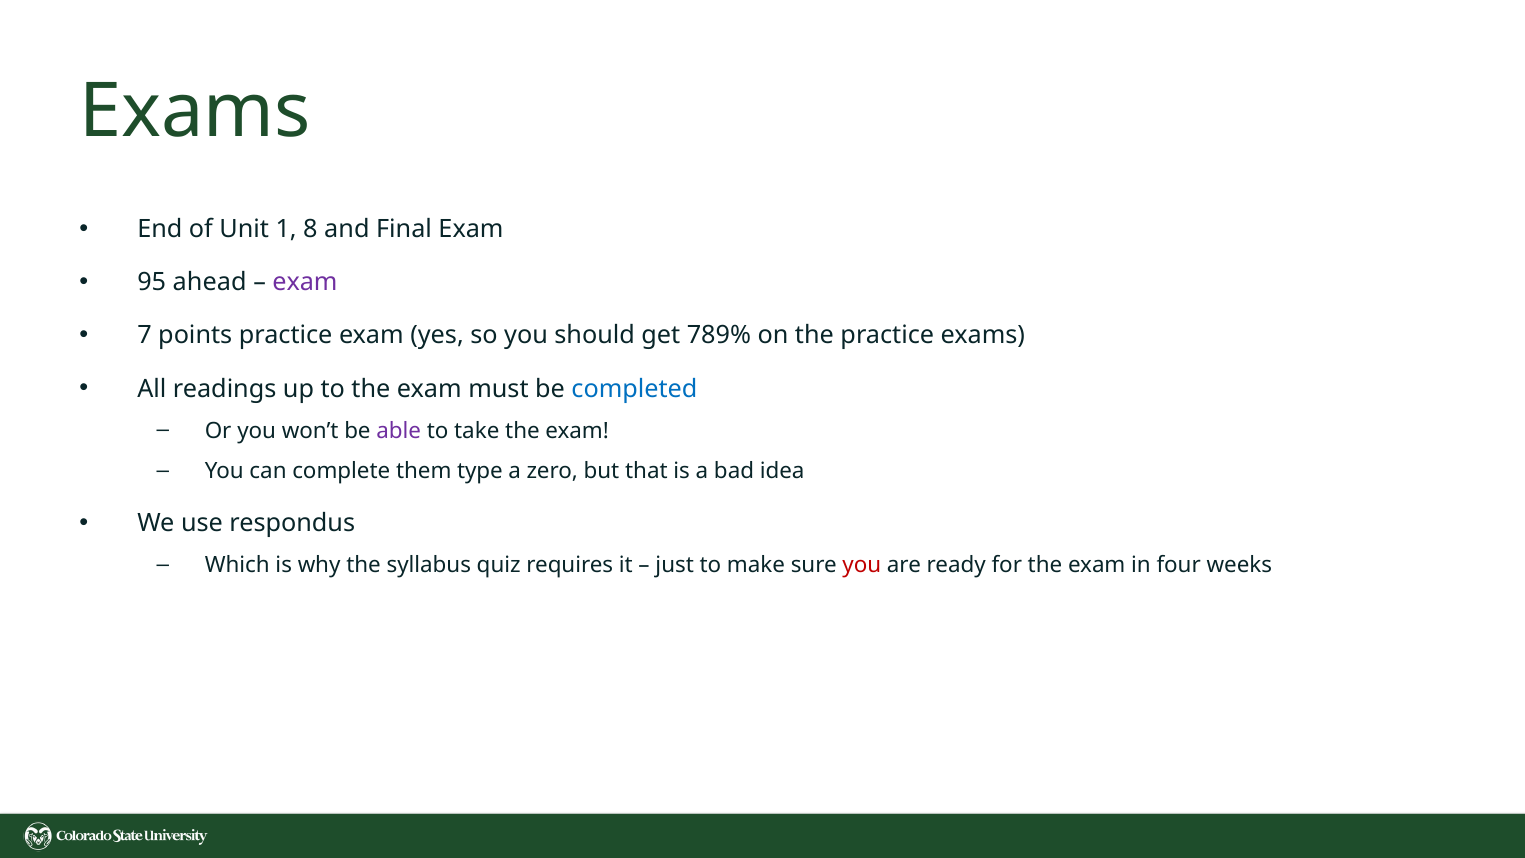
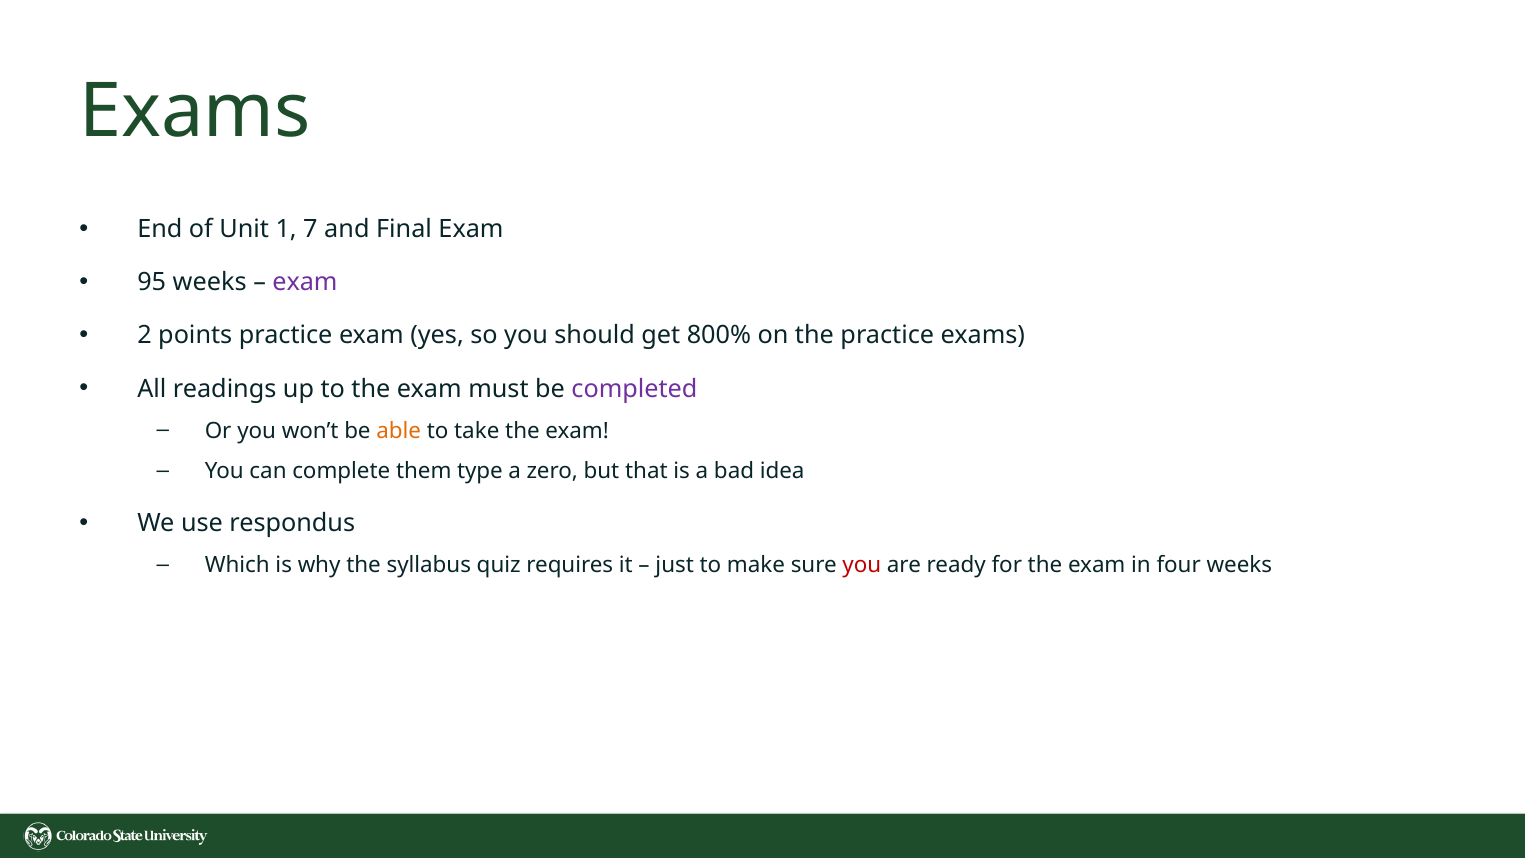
8: 8 -> 7
95 ahead: ahead -> weeks
7: 7 -> 2
789%: 789% -> 800%
completed colour: blue -> purple
able colour: purple -> orange
